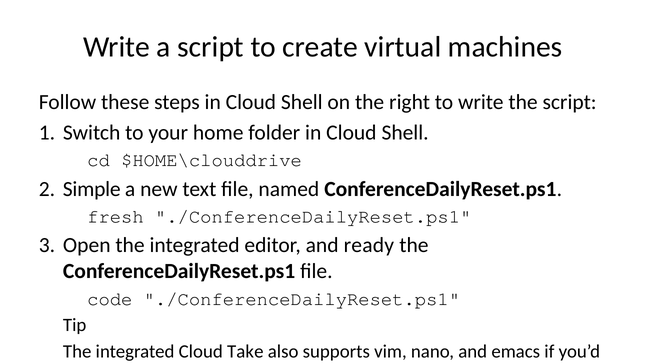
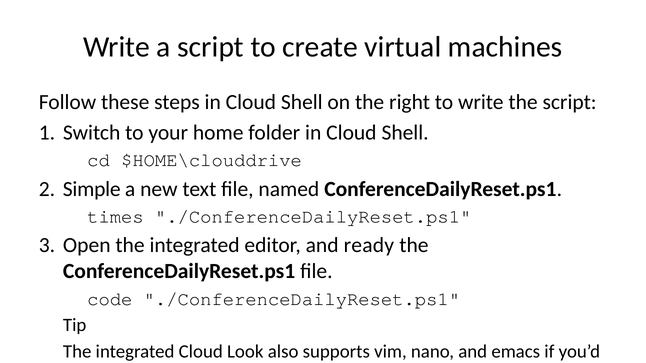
fresh at (115, 217): fresh -> times
Cloud Take: Take -> Look
